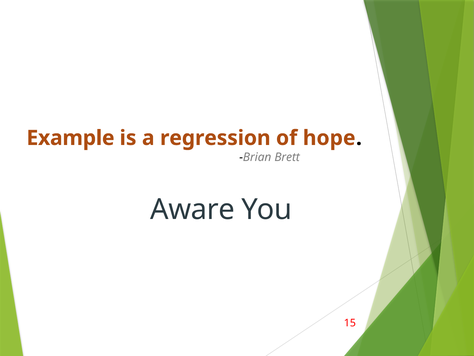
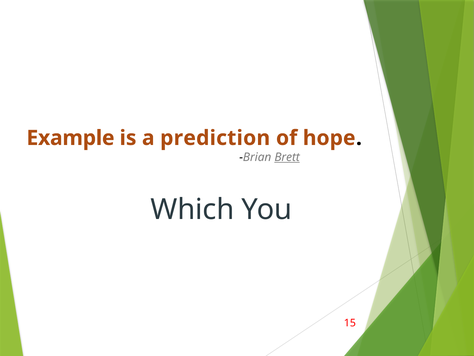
regression: regression -> prediction
Brett underline: none -> present
Aware: Aware -> Which
